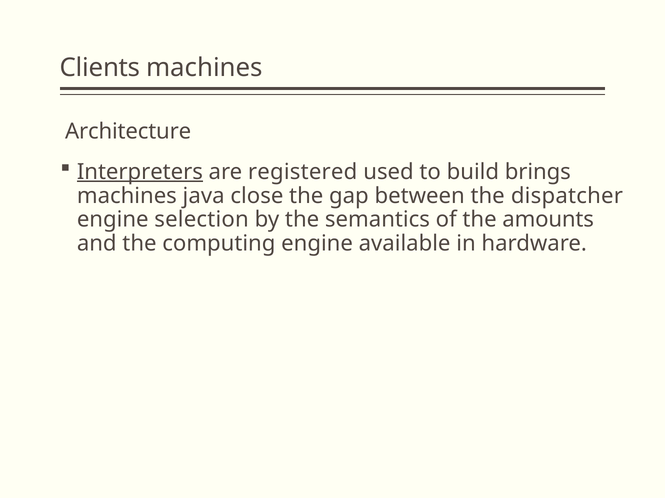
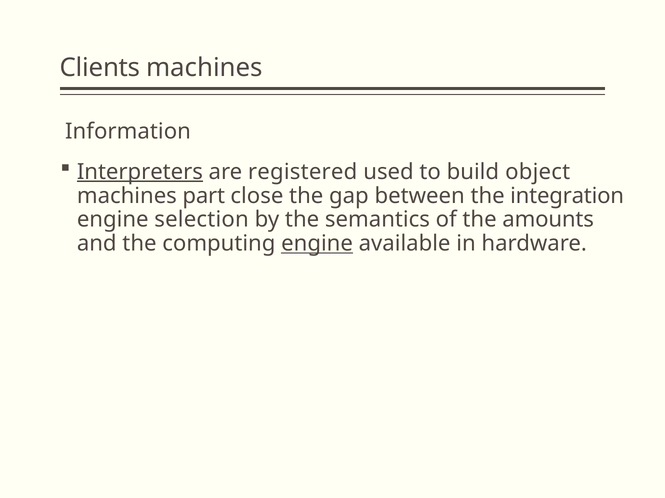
Architecture: Architecture -> Information
brings: brings -> object
java: java -> part
dispatcher: dispatcher -> integration
engine at (317, 244) underline: none -> present
